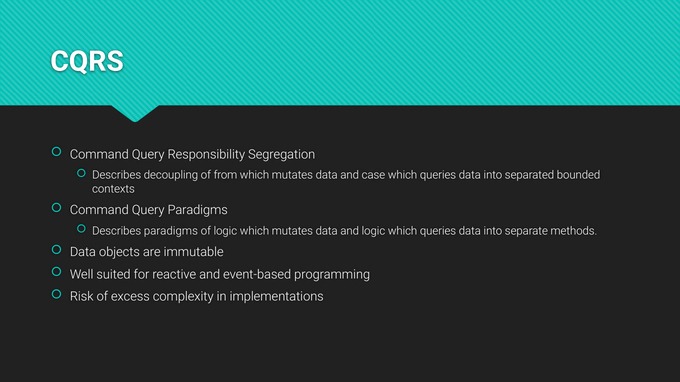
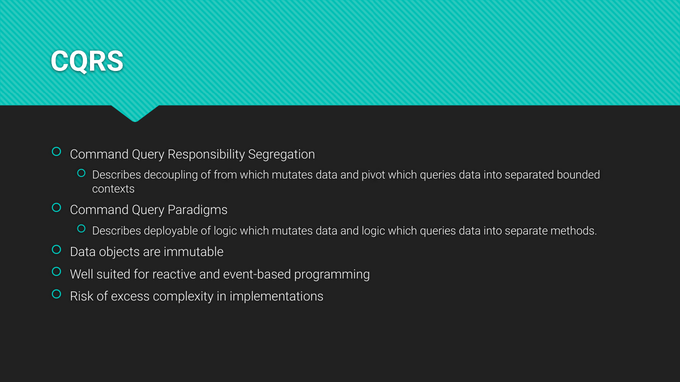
case: case -> pivot
Describes paradigms: paradigms -> deployable
